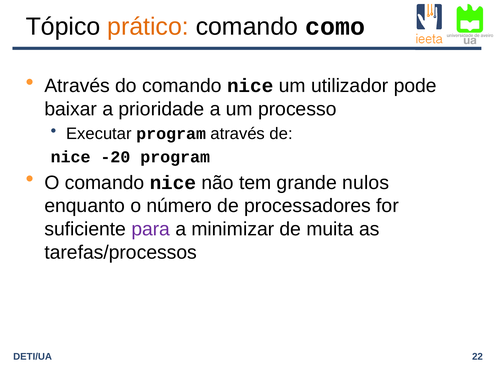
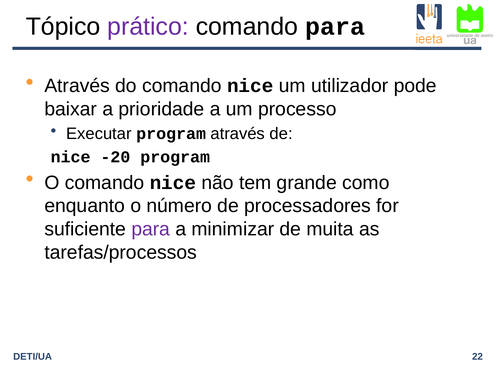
prático colour: orange -> purple
comando como: como -> para
nulos: nulos -> como
